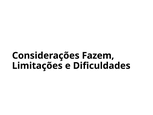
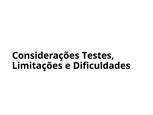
Fazem: Fazem -> Testes
